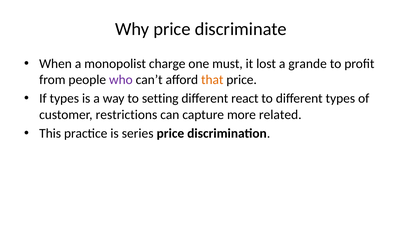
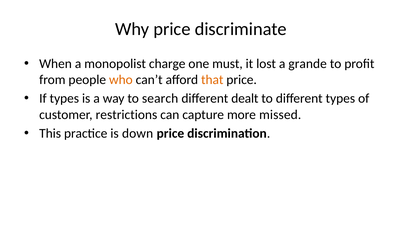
who colour: purple -> orange
setting: setting -> search
react: react -> dealt
related: related -> missed
series: series -> down
